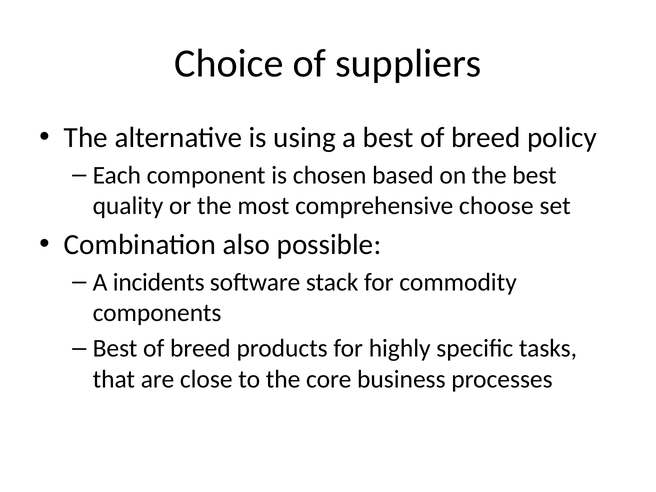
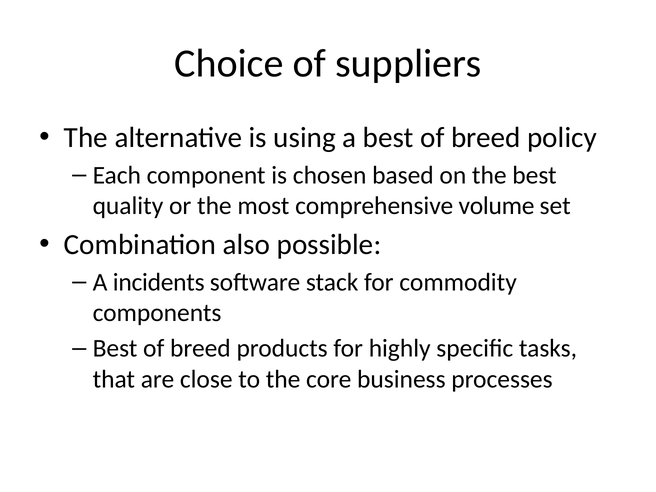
choose: choose -> volume
